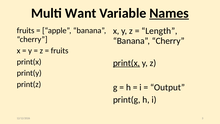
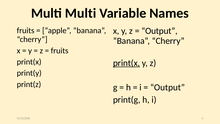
Multi Want: Want -> Multi
Names underline: present -> none
Length at (159, 31): Length -> Output
